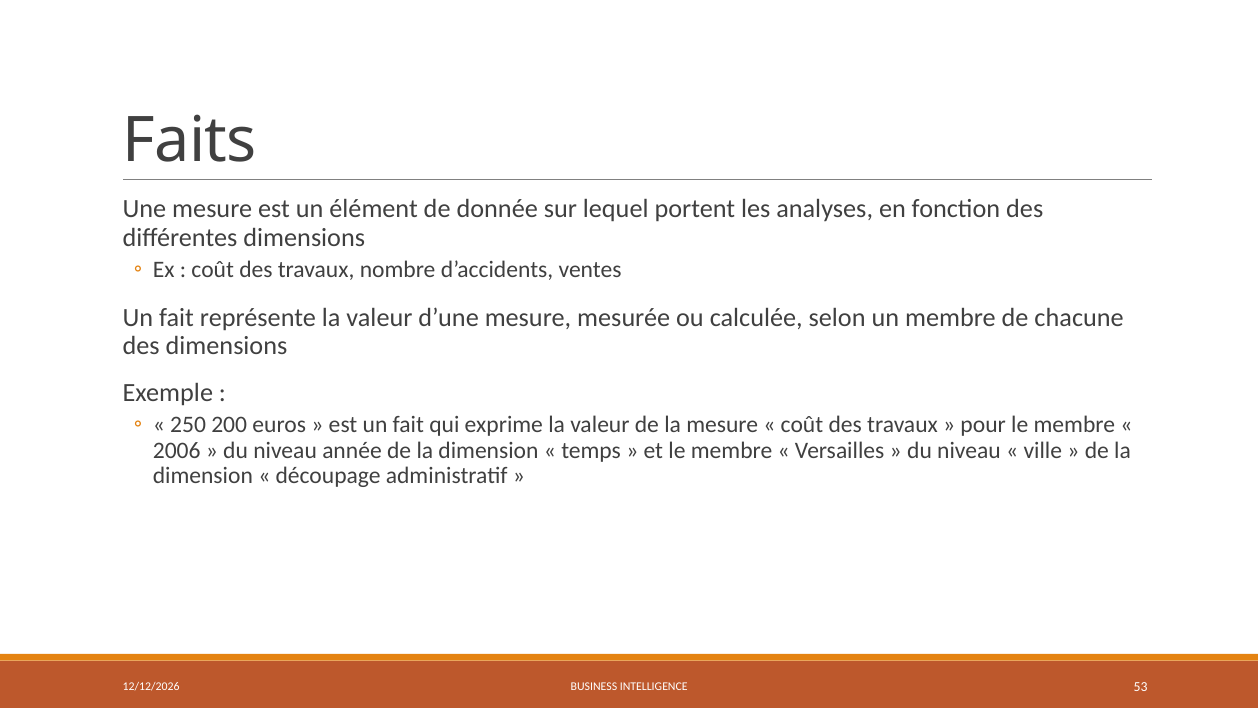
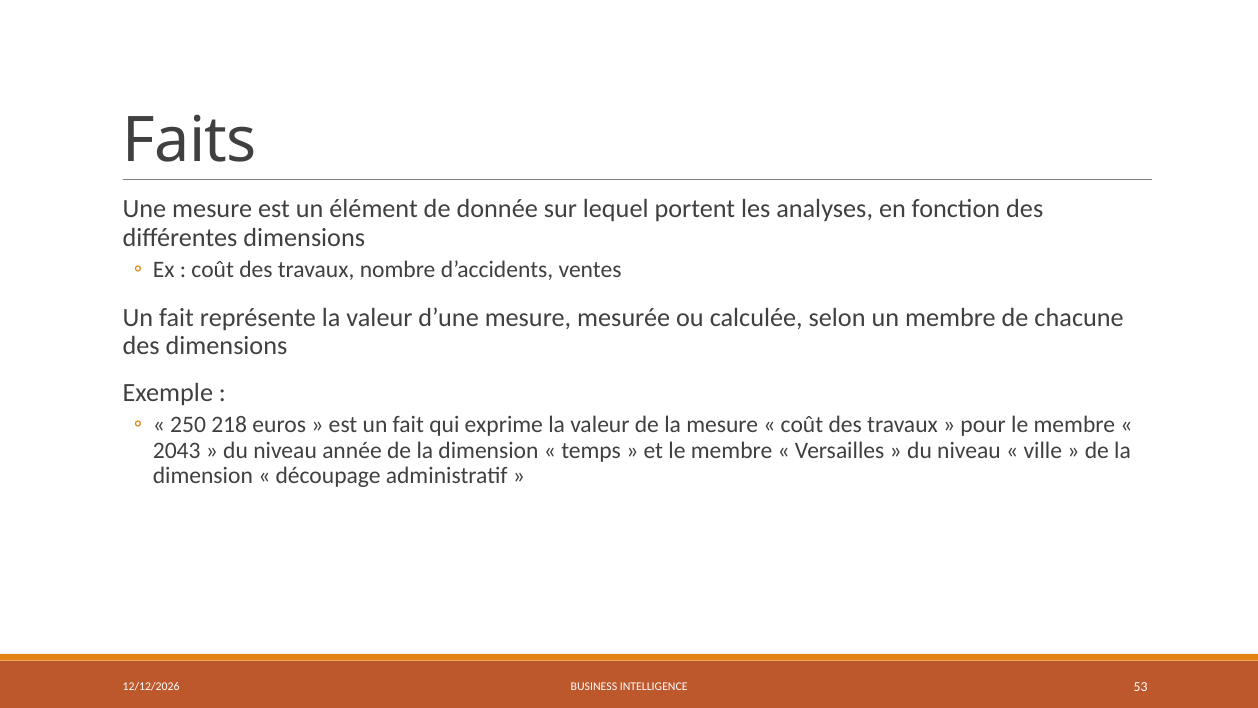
200: 200 -> 218
2006: 2006 -> 2043
